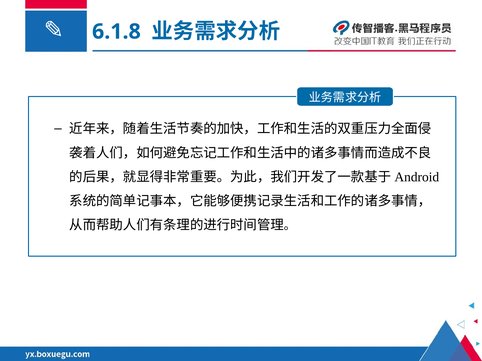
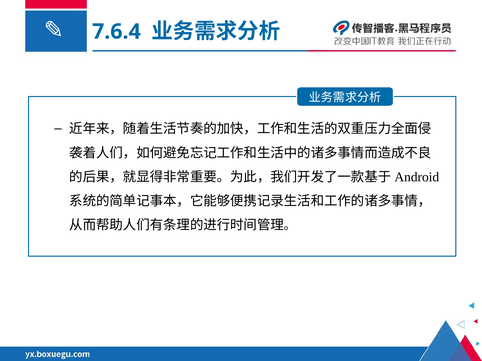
6.1.8: 6.1.8 -> 7.6.4
